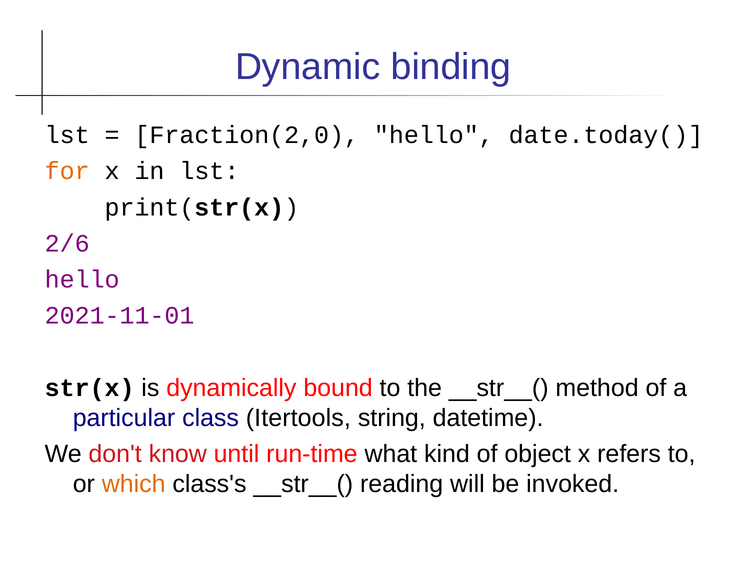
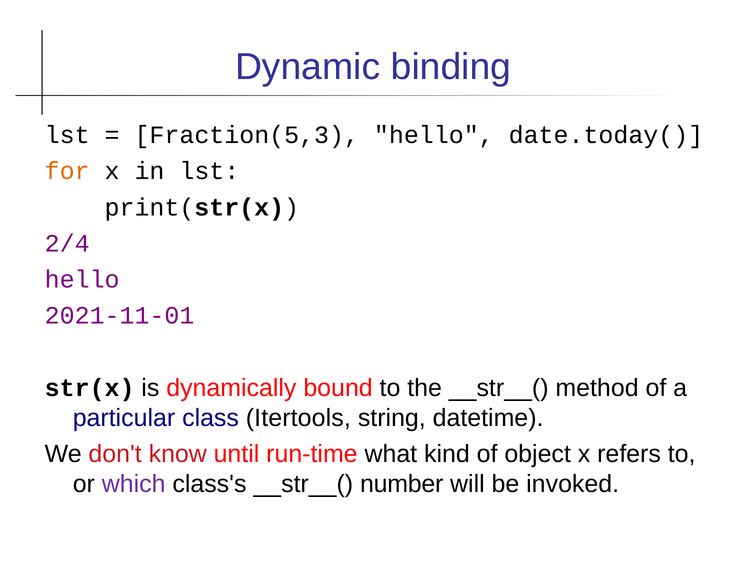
Fraction(2,0: Fraction(2,0 -> Fraction(5,3
2/6: 2/6 -> 2/4
which colour: orange -> purple
reading: reading -> number
